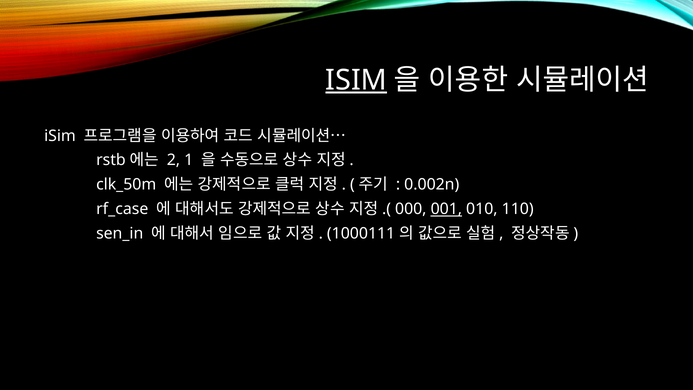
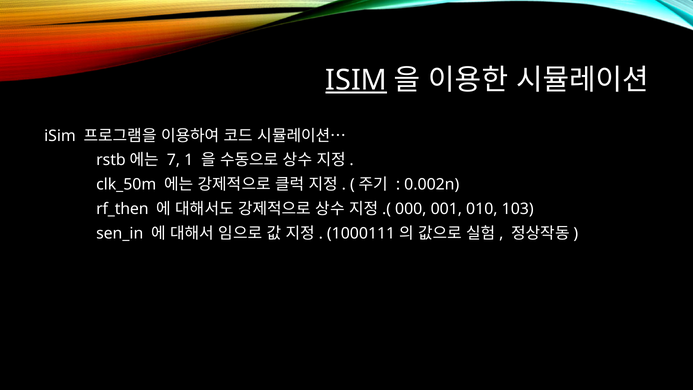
2: 2 -> 7
rf_case: rf_case -> rf_then
001 underline: present -> none
110: 110 -> 103
